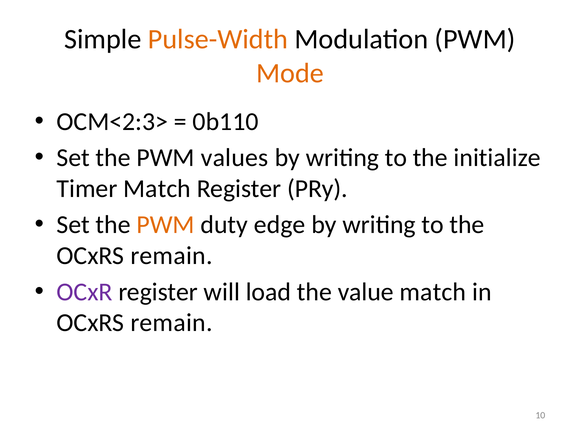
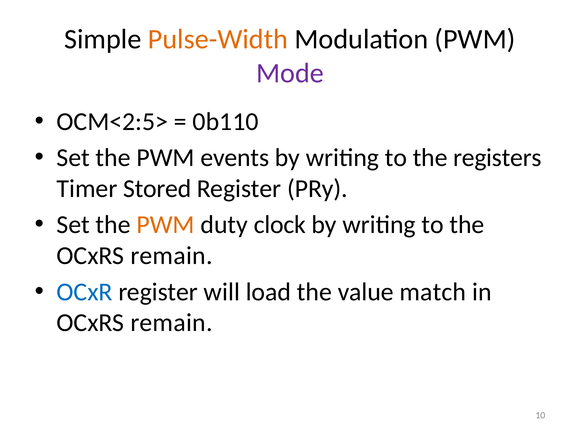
Mode colour: orange -> purple
OCM<2:3>: OCM<2:3> -> OCM<2:5>
values: values -> events
initialize: initialize -> registers
Timer Match: Match -> Stored
edge: edge -> clock
OCxR colour: purple -> blue
